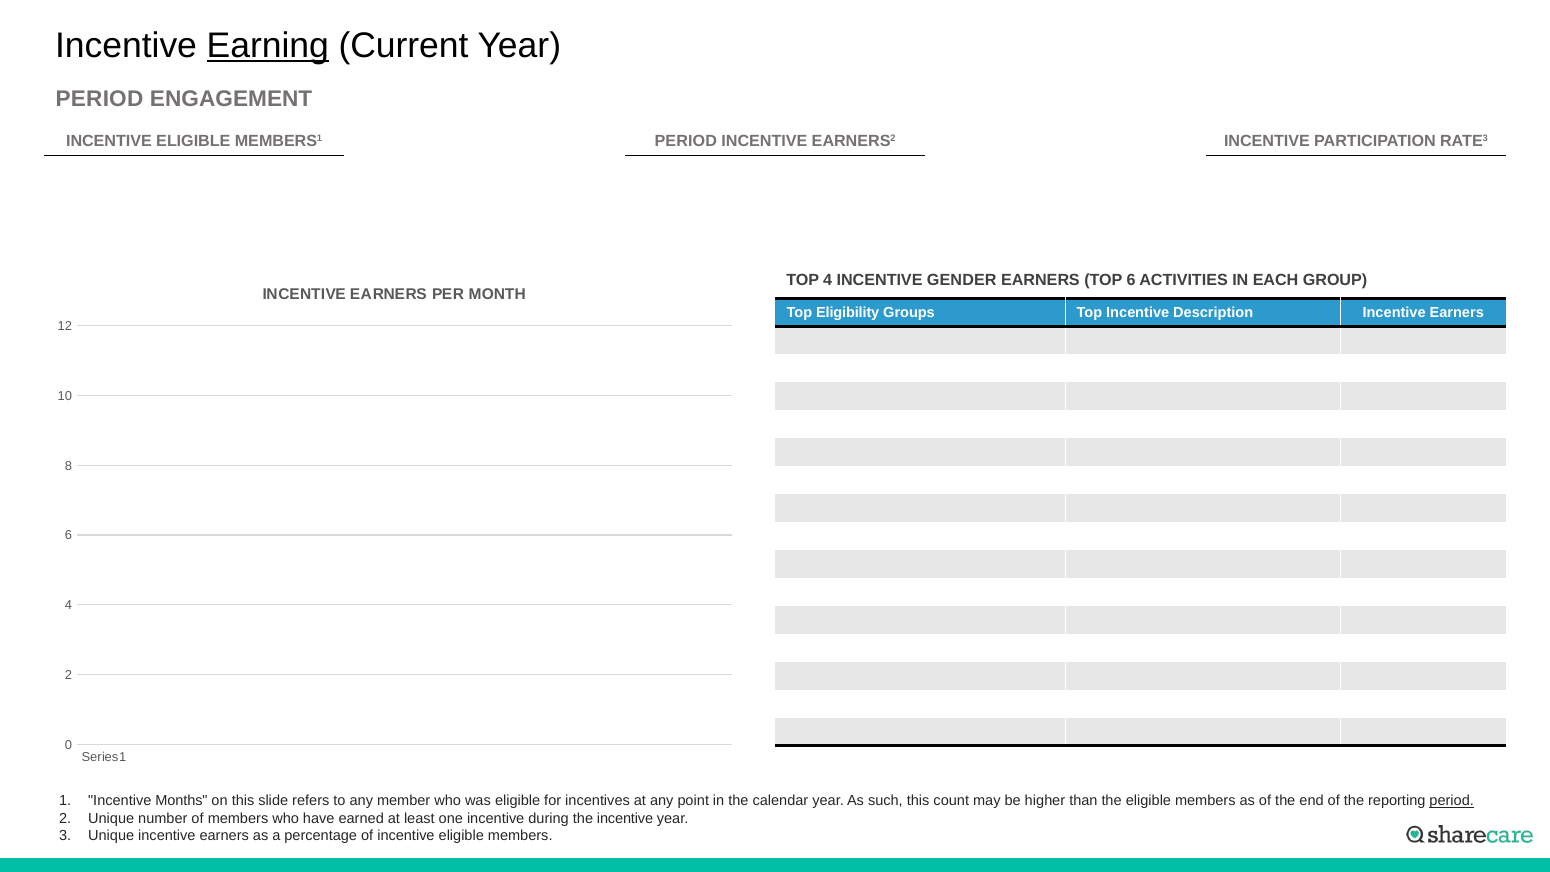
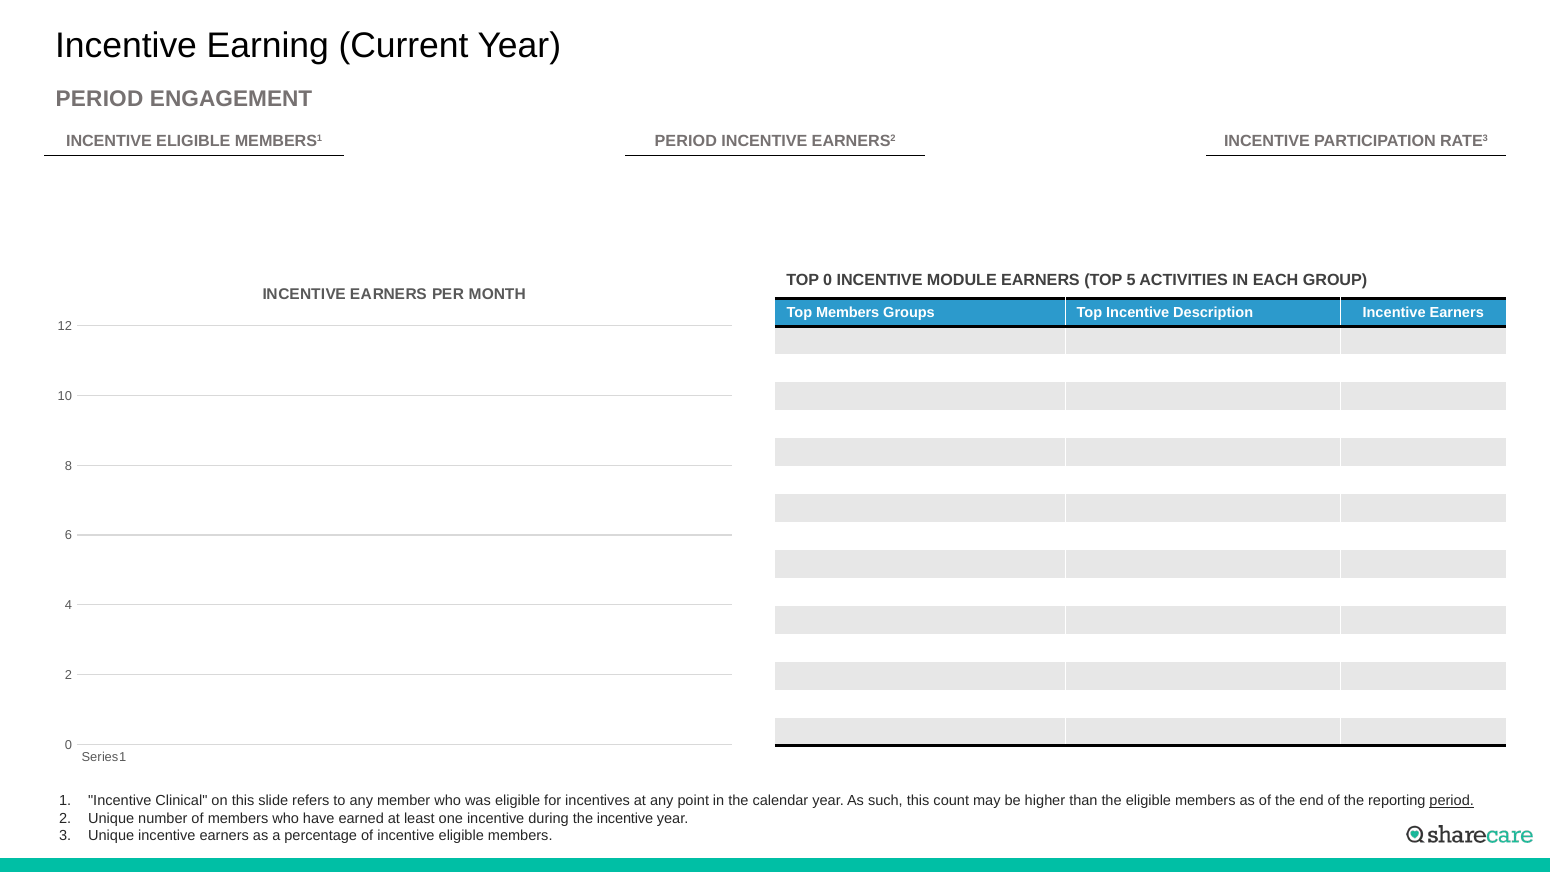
Earning underline: present -> none
TOP 4: 4 -> 0
GENDER: GENDER -> MODULE
TOP 6: 6 -> 5
Top Eligibility: Eligibility -> Members
Months: Months -> Clinical
